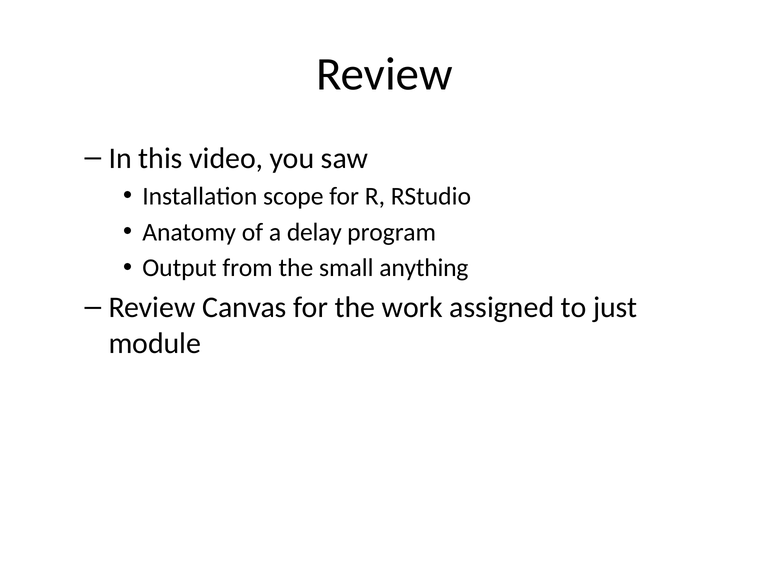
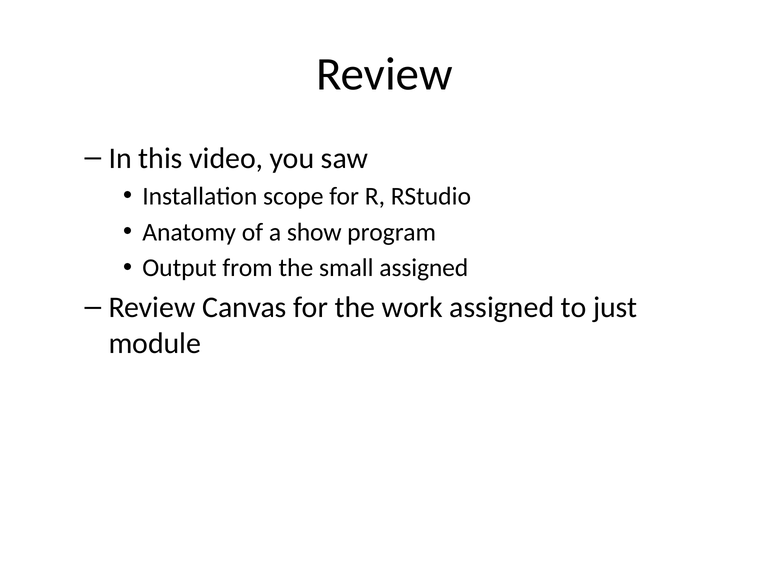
delay: delay -> show
small anything: anything -> assigned
